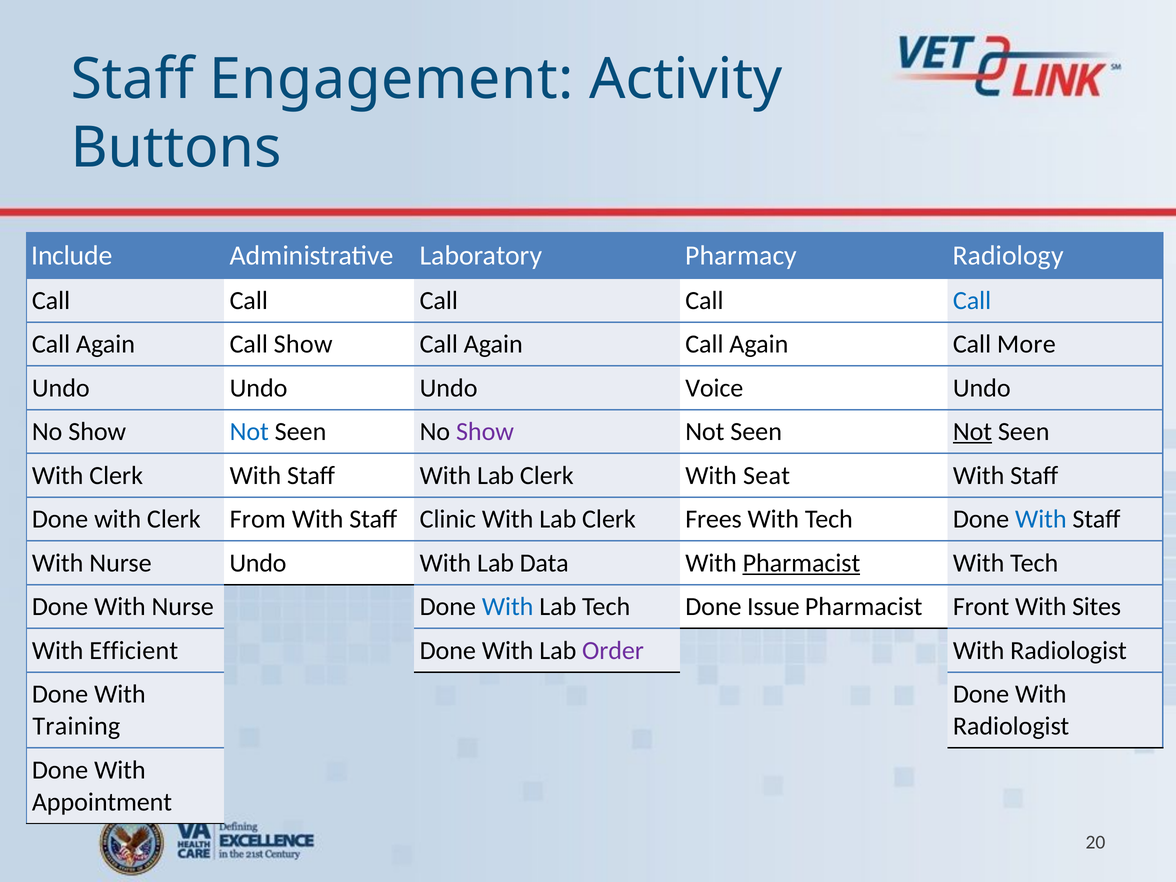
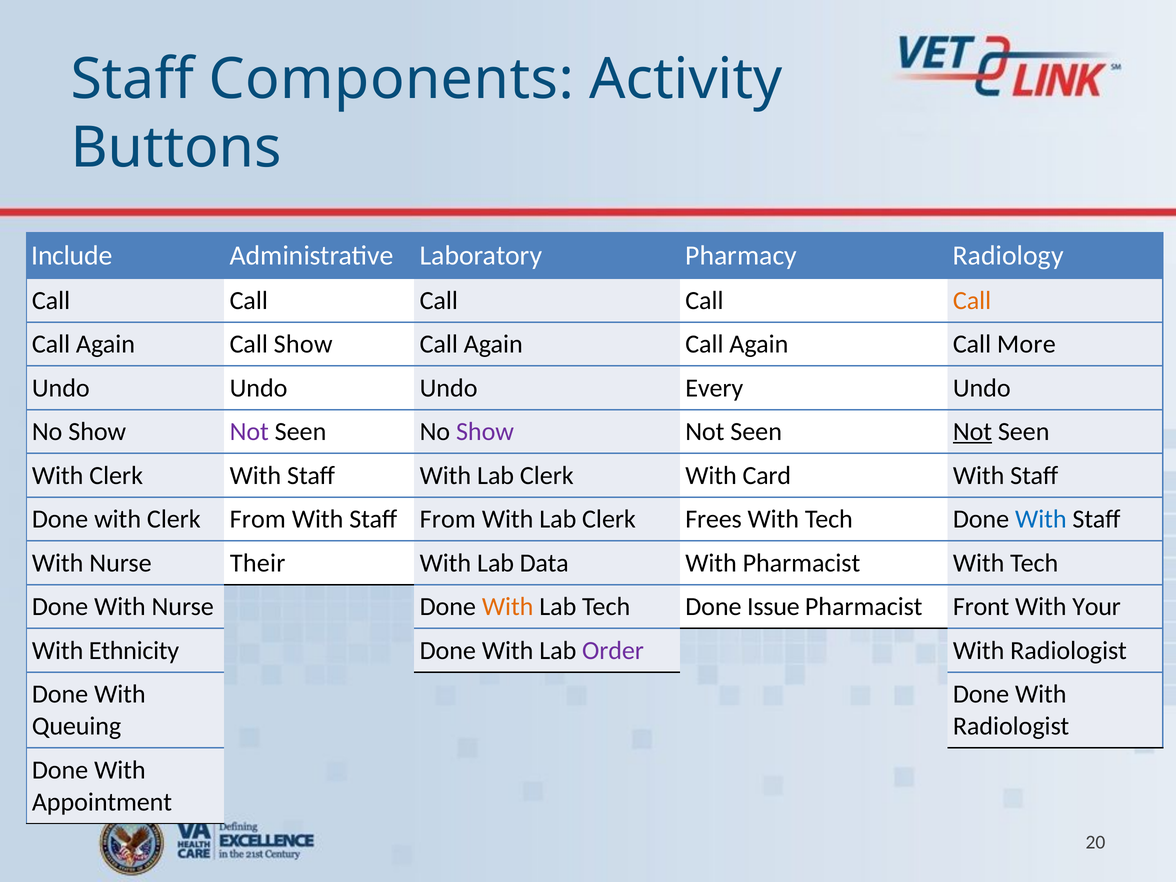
Engagement: Engagement -> Components
Call at (972, 300) colour: blue -> orange
Voice: Voice -> Every
Not at (249, 432) colour: blue -> purple
Seat: Seat -> Card
Staff Clinic: Clinic -> From
Nurse Undo: Undo -> Their
Pharmacist at (801, 563) underline: present -> none
With at (508, 607) colour: blue -> orange
Sites: Sites -> Your
Efficient: Efficient -> Ethnicity
Training: Training -> Queuing
